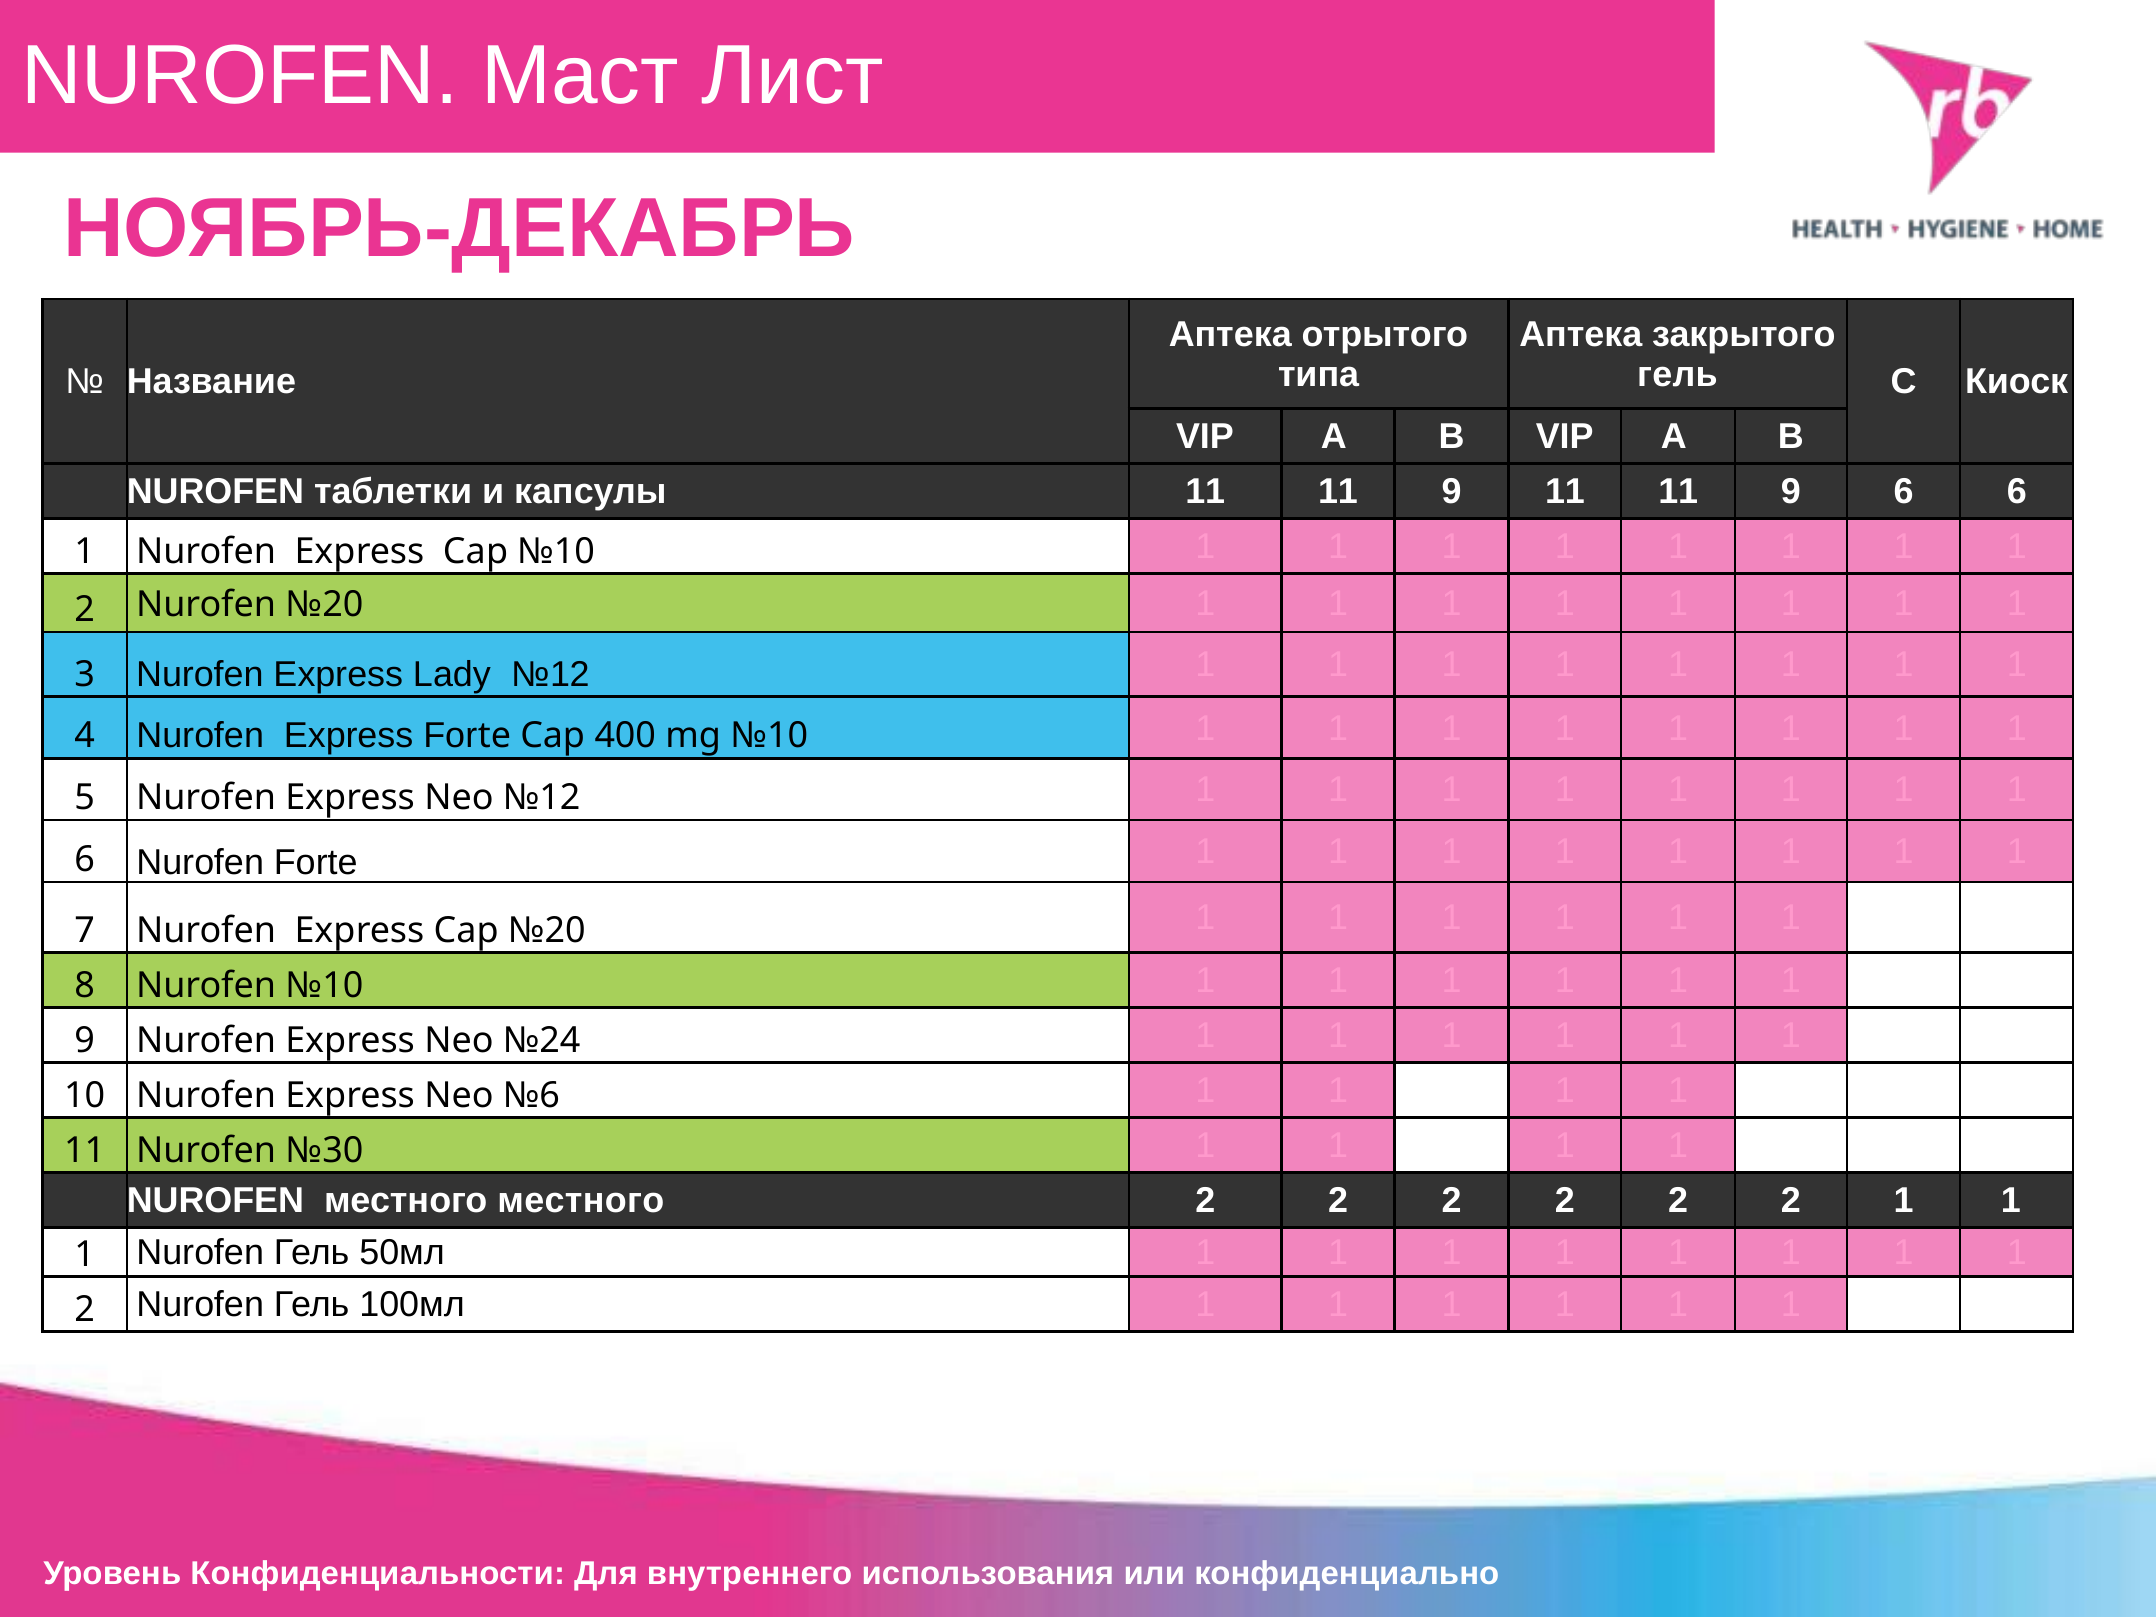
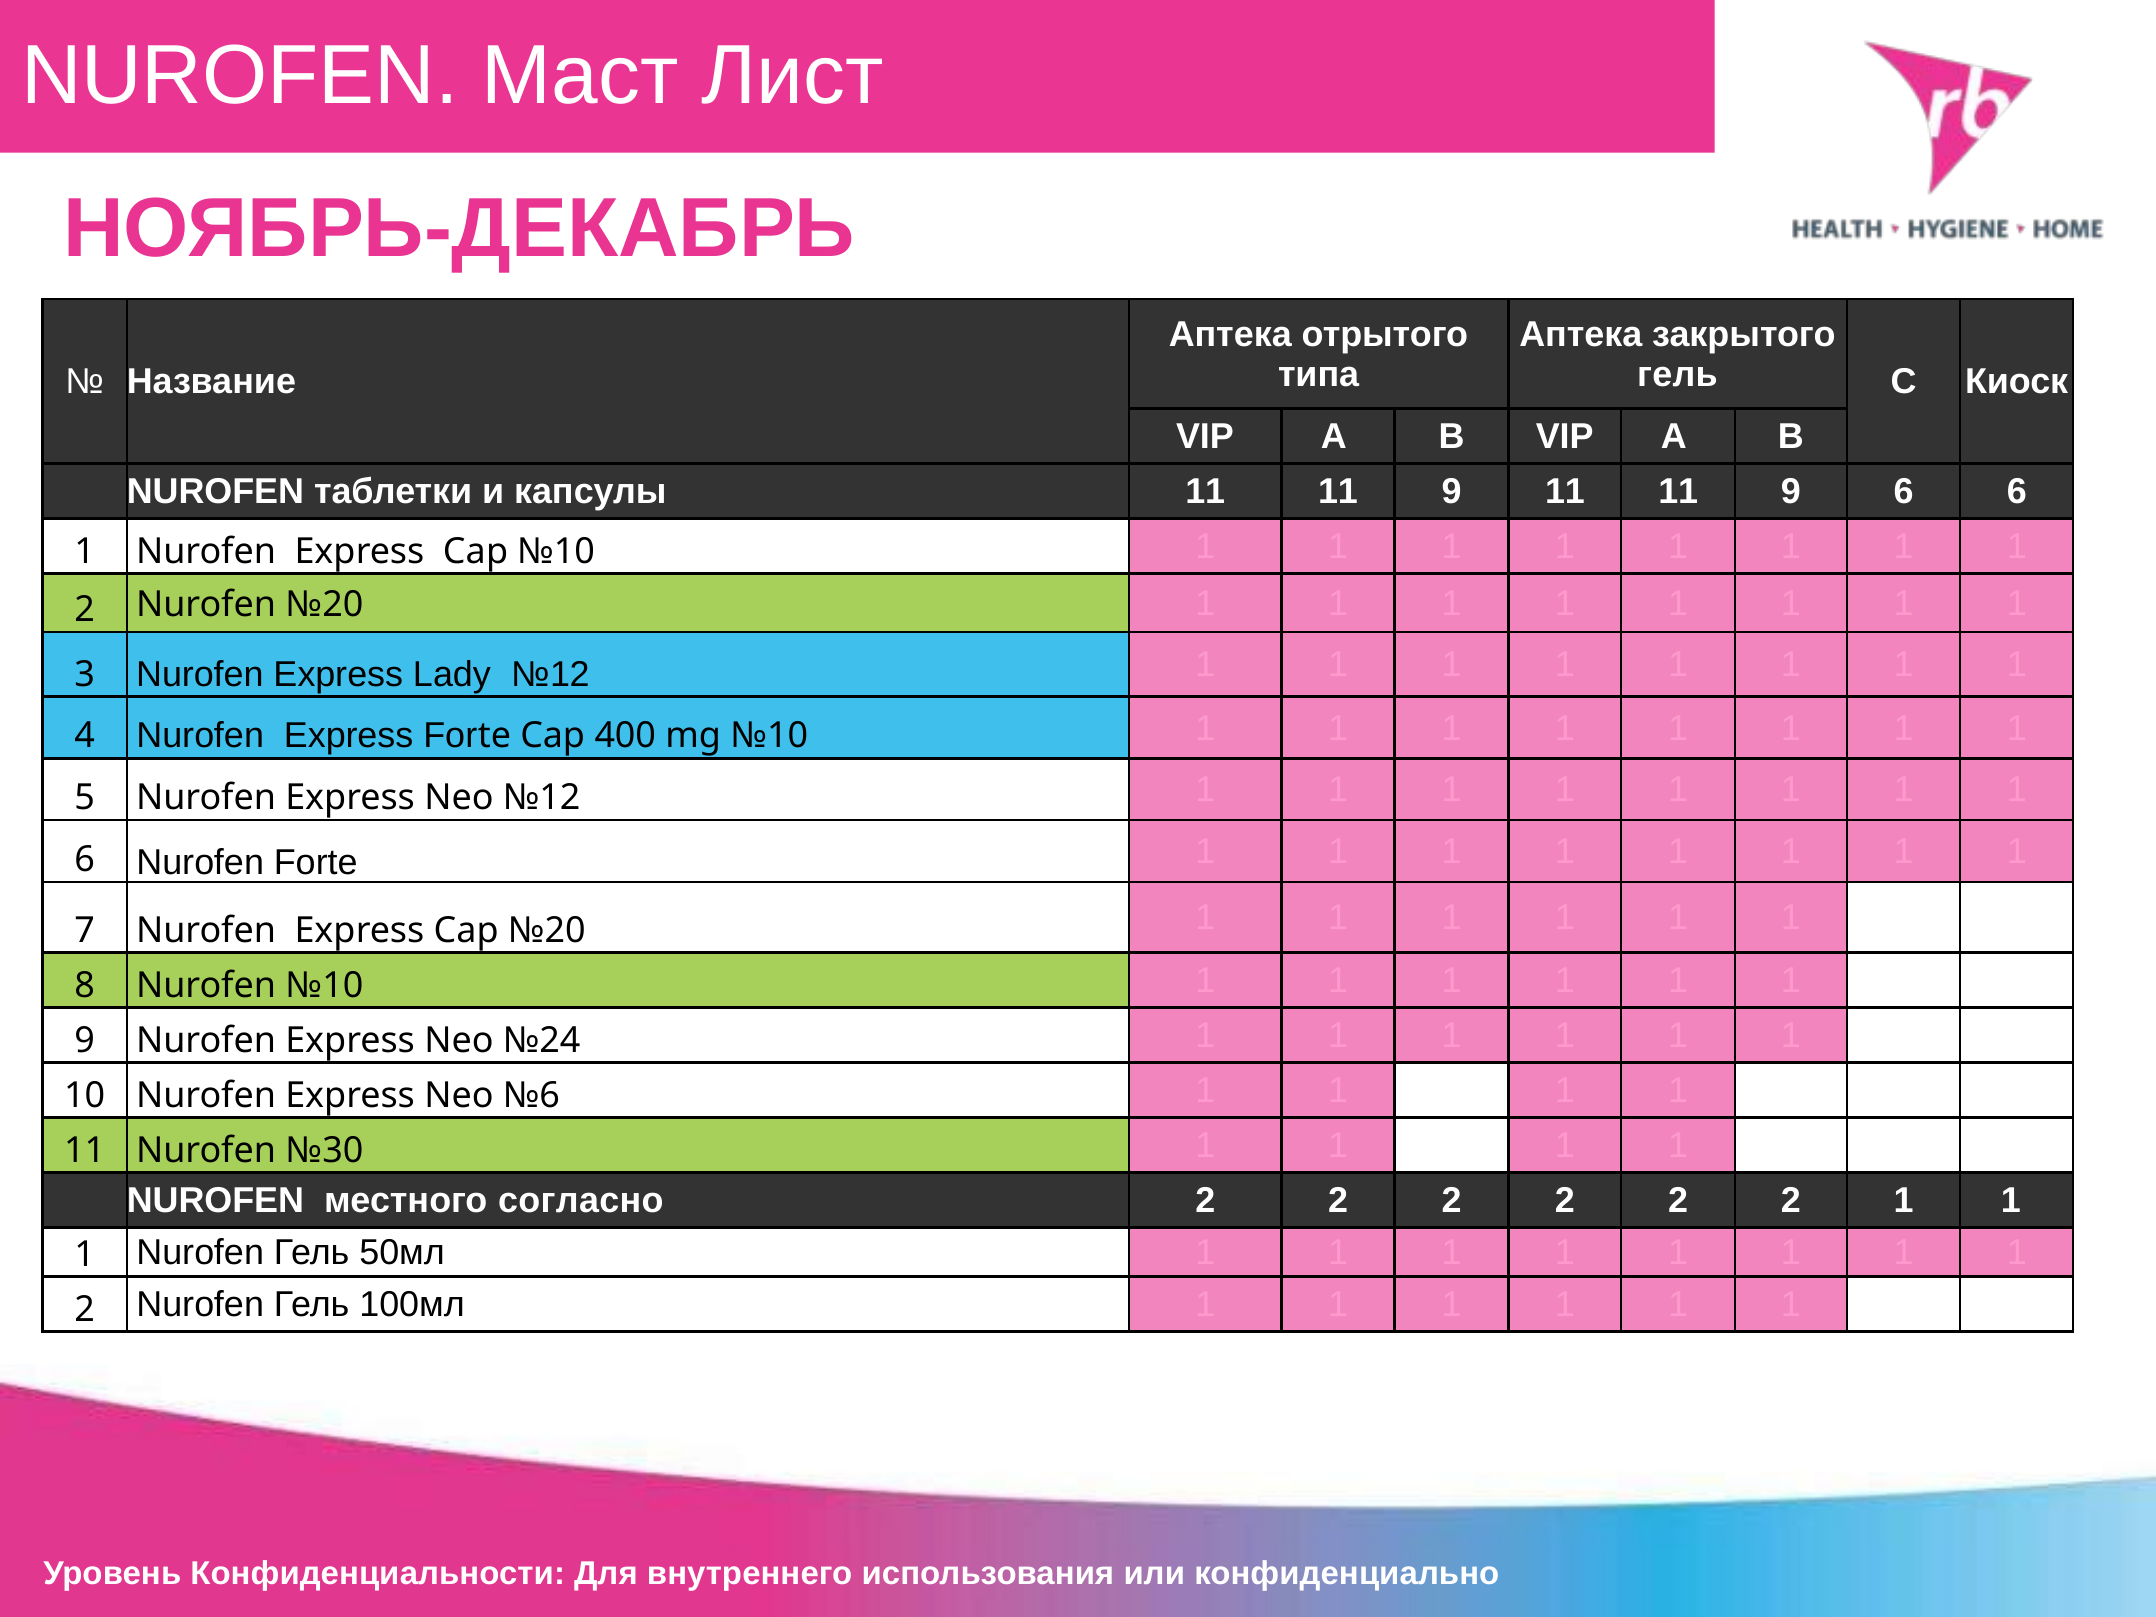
местного местного: местного -> согласно
